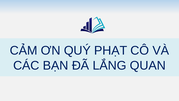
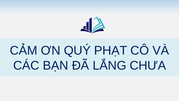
QUAN: QUAN -> CHƯA
